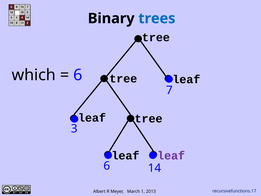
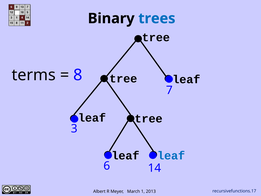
which: which -> terms
6 at (78, 75): 6 -> 8
leaf at (171, 155) colour: purple -> blue
